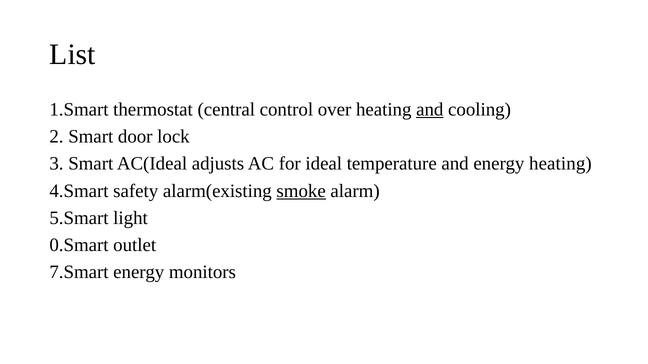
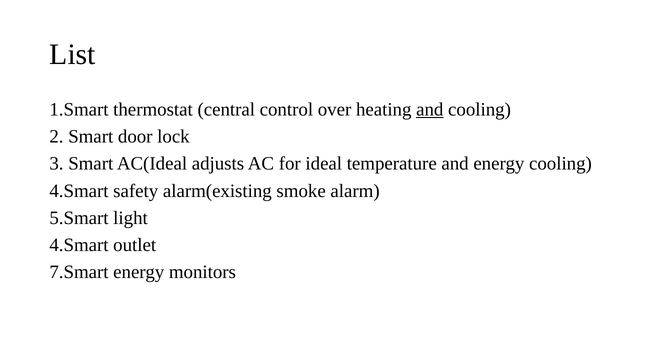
energy heating: heating -> cooling
smoke underline: present -> none
0.Smart at (79, 245): 0.Smart -> 4.Smart
